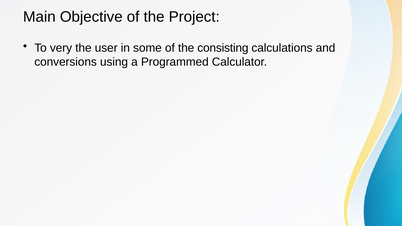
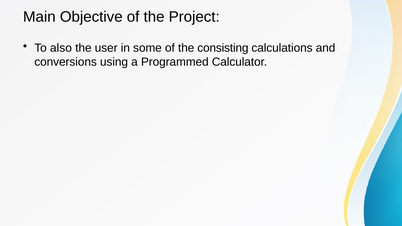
very: very -> also
